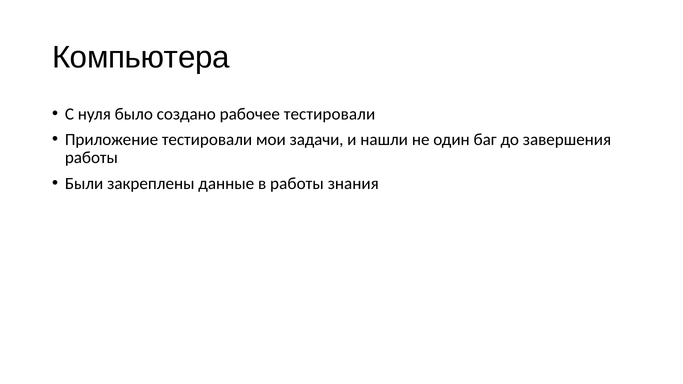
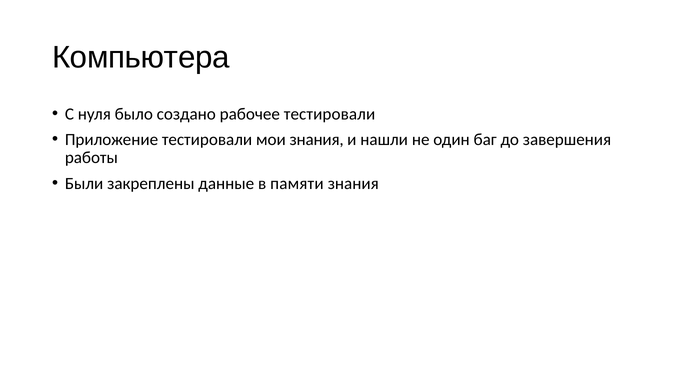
мои задачи: задачи -> знания
в работы: работы -> памяти
